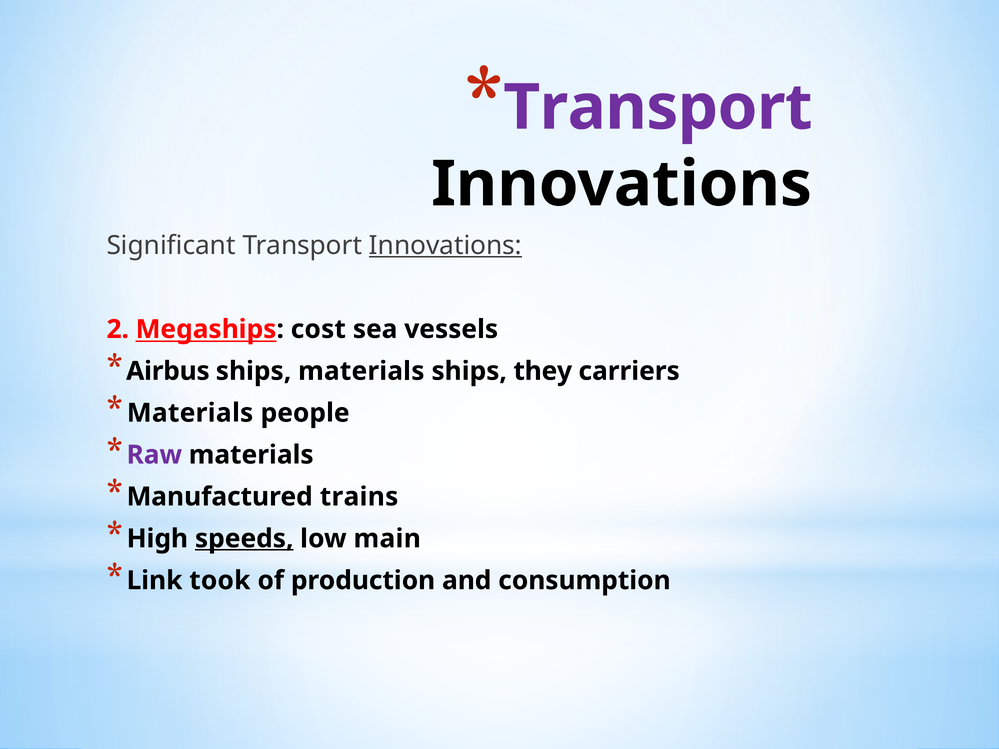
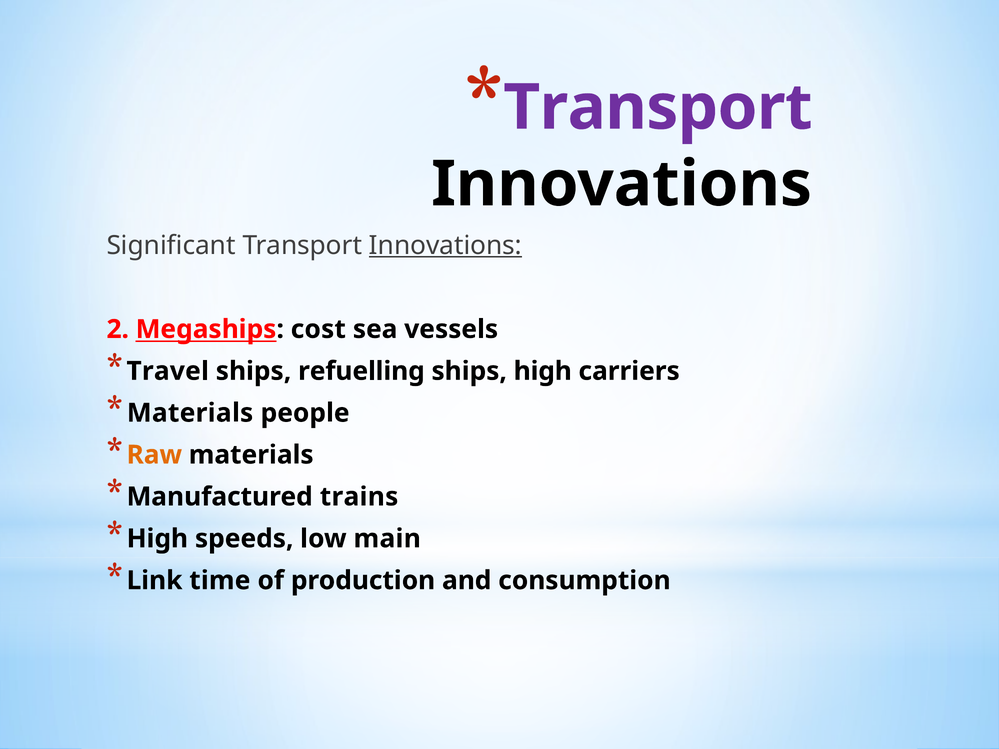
Airbus: Airbus -> Travel
ships materials: materials -> refuelling
ships they: they -> high
Raw colour: purple -> orange
speeds underline: present -> none
took: took -> time
